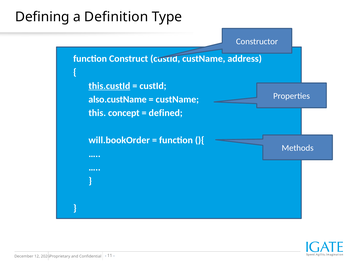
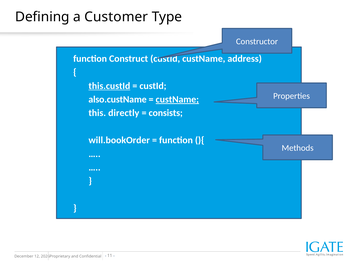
Definition: Definition -> Customer
custName at (177, 100) underline: none -> present
concept: concept -> directly
defined: defined -> consists
